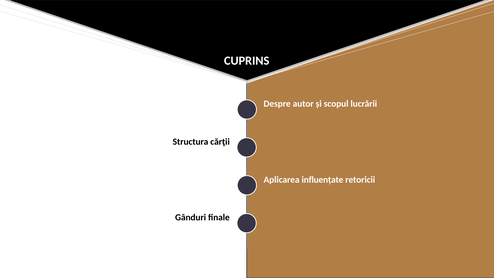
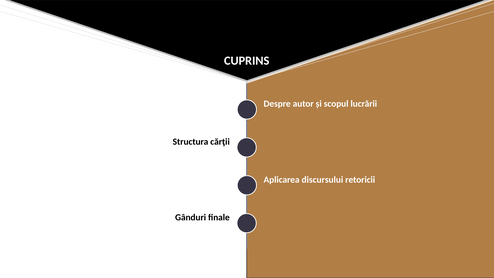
influențate: influențate -> discursului
